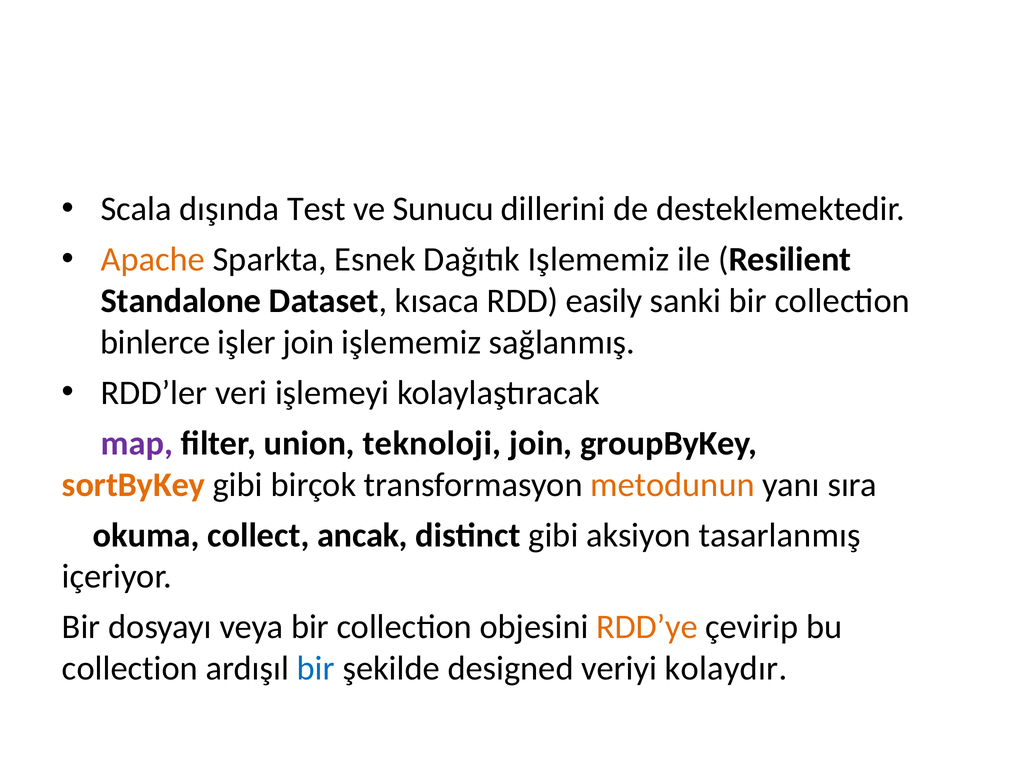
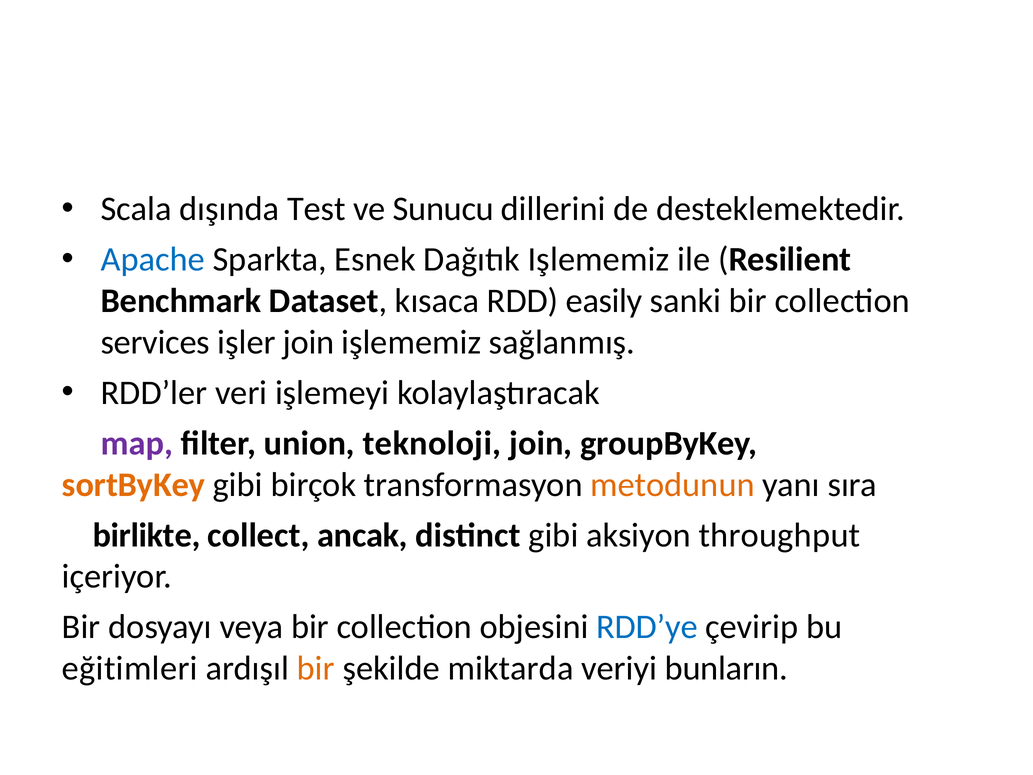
Apache colour: orange -> blue
Standalone: Standalone -> Benchmark
binlerce: binlerce -> services
okuma: okuma -> birlikte
tasarlanmış: tasarlanmış -> throughput
RDD’ye colour: orange -> blue
collection at (130, 668): collection -> eğitimleri
bir at (316, 668) colour: blue -> orange
designed: designed -> miktarda
kolaydır: kolaydır -> bunların
